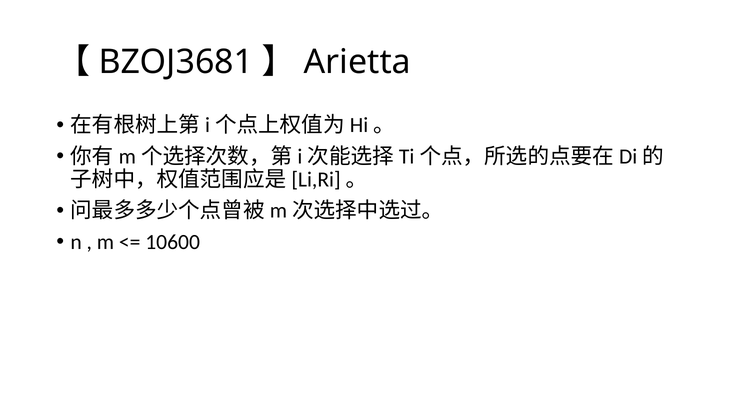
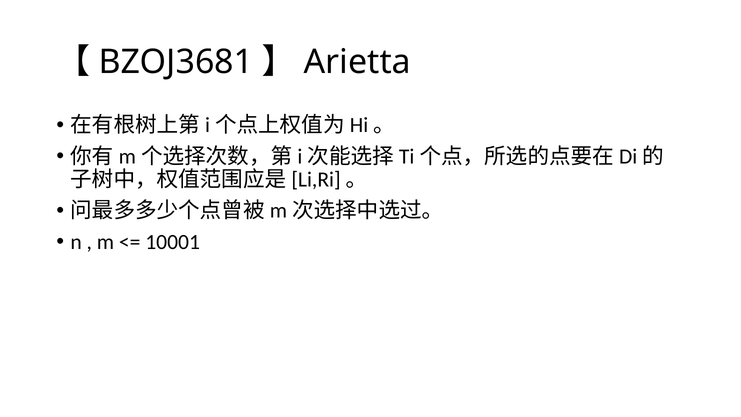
10600: 10600 -> 10001
